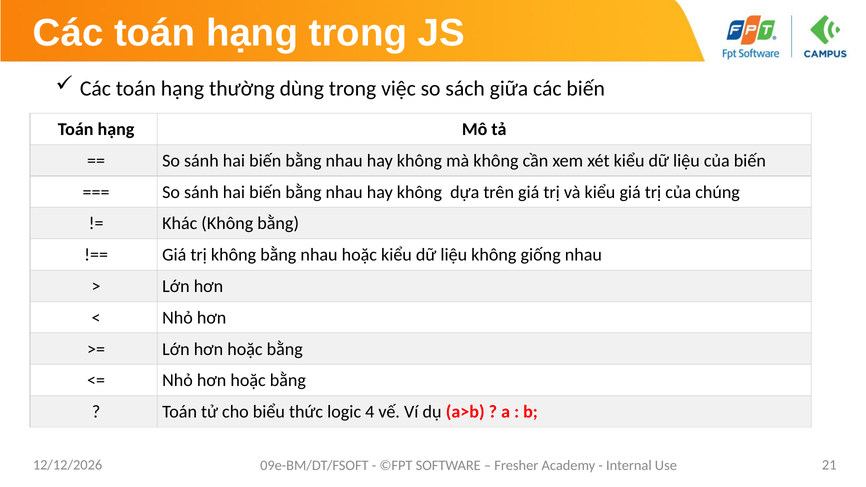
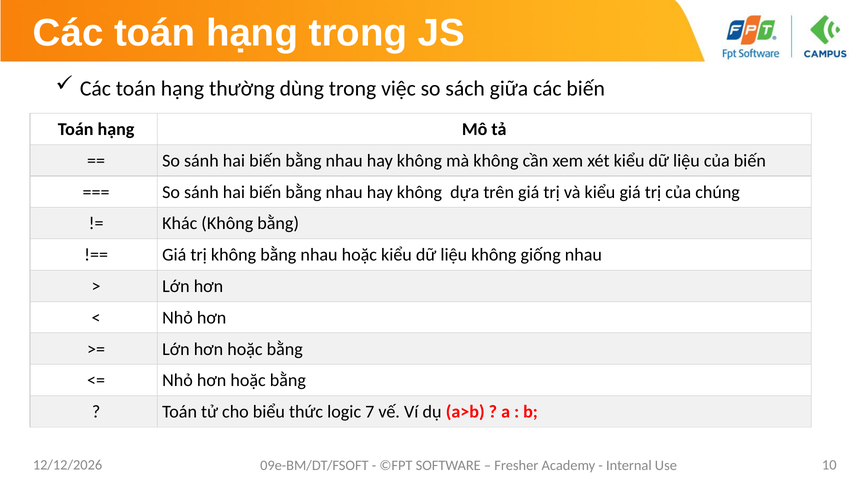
4: 4 -> 7
21: 21 -> 10
